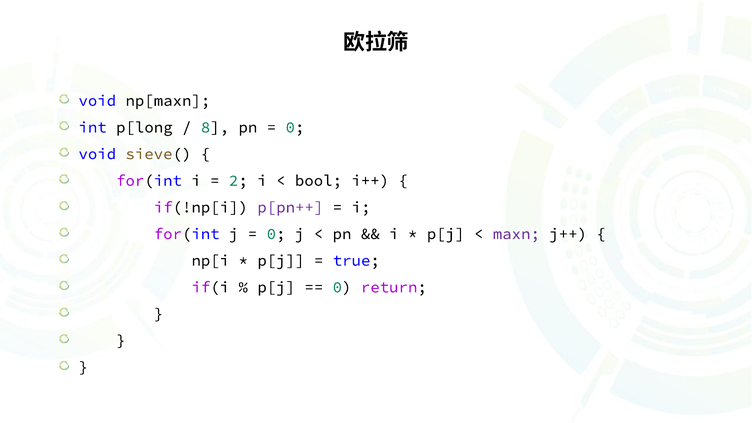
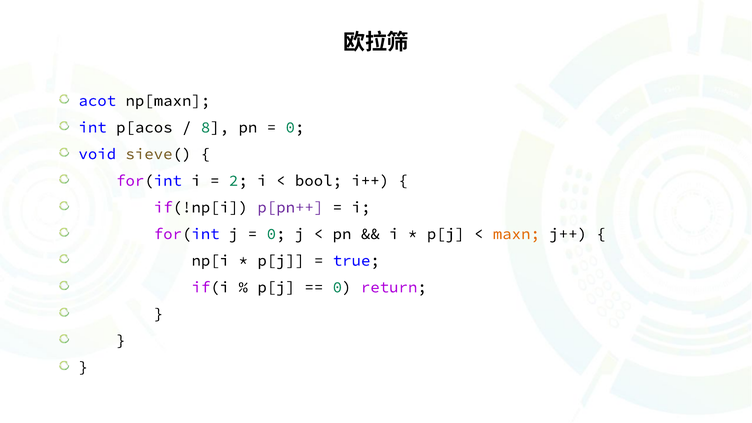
void at (97, 101): void -> acot
p[long: p[long -> p[acos
maxn colour: purple -> orange
